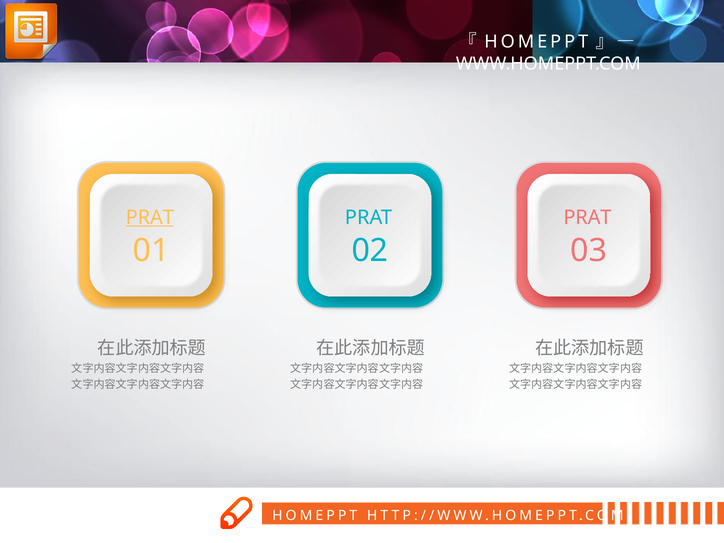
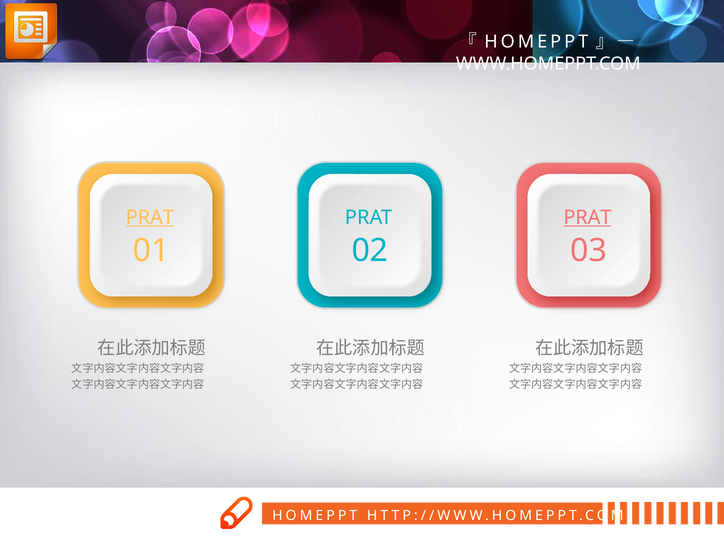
PRAT at (587, 217) underline: none -> present
